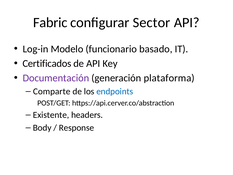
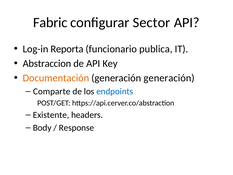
Modelo: Modelo -> Reporta
basado: basado -> publica
Certificados: Certificados -> Abstraccion
Documentación colour: purple -> orange
generación plataforma: plataforma -> generación
